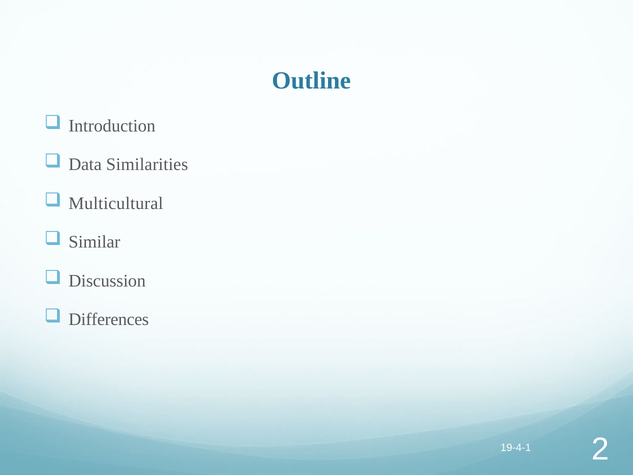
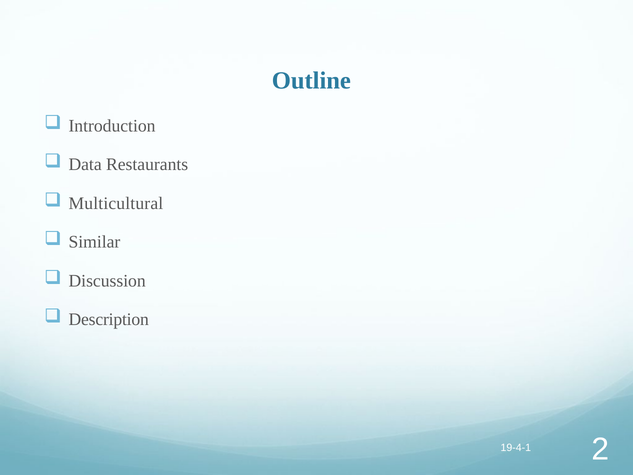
Similarities: Similarities -> Restaurants
Differences: Differences -> Description
